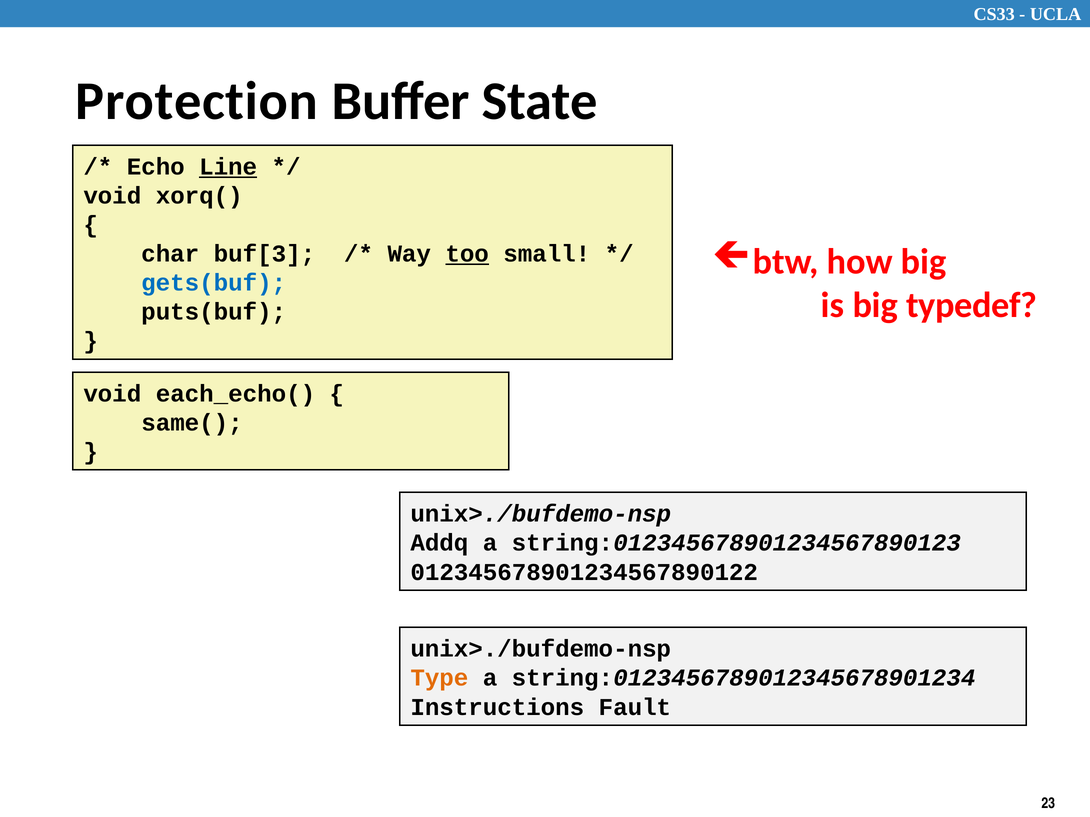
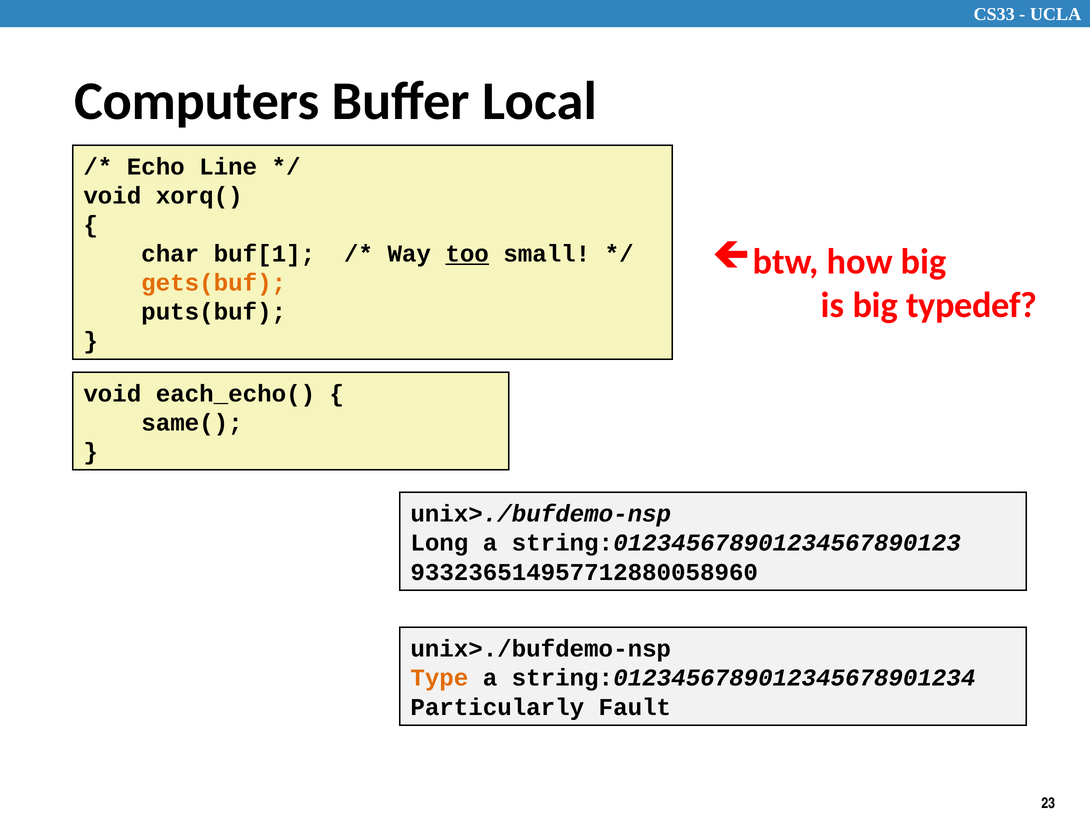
Protection: Protection -> Computers
State: State -> Local
Line underline: present -> none
buf[3: buf[3 -> buf[1
gets(buf colour: blue -> orange
Addq: Addq -> Long
012345678901234567890122: 012345678901234567890122 -> 933236514957712880058960
Instructions: Instructions -> Particularly
